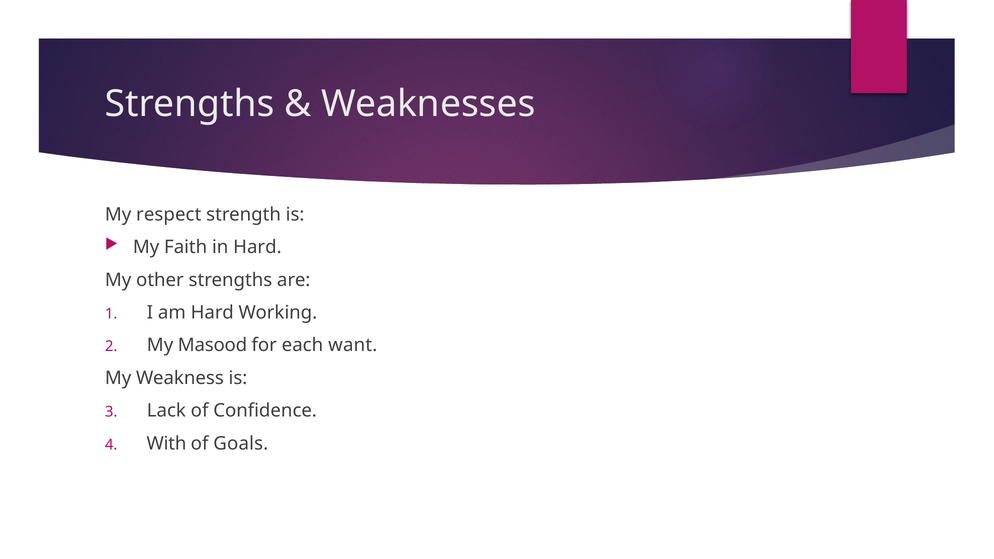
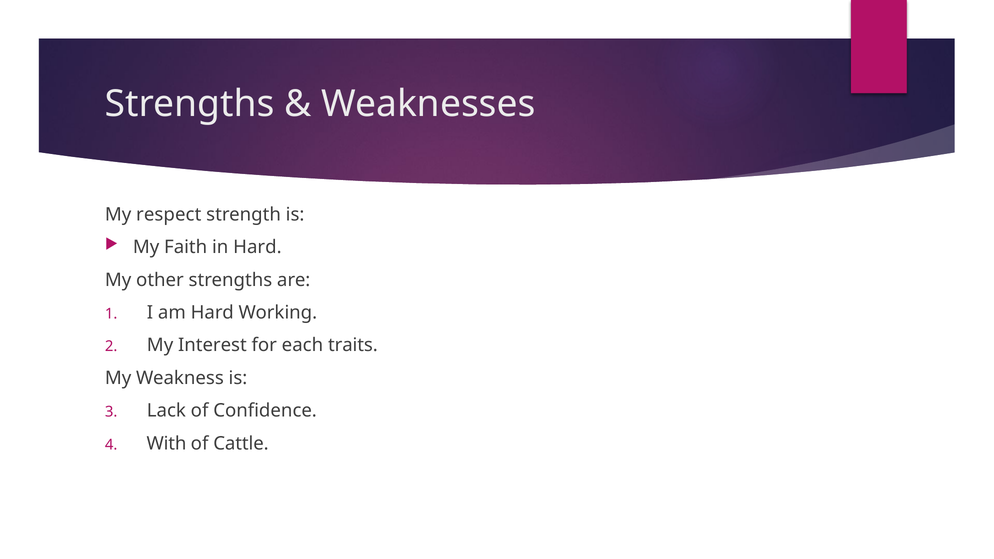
Masood: Masood -> Interest
want: want -> traits
Goals: Goals -> Cattle
